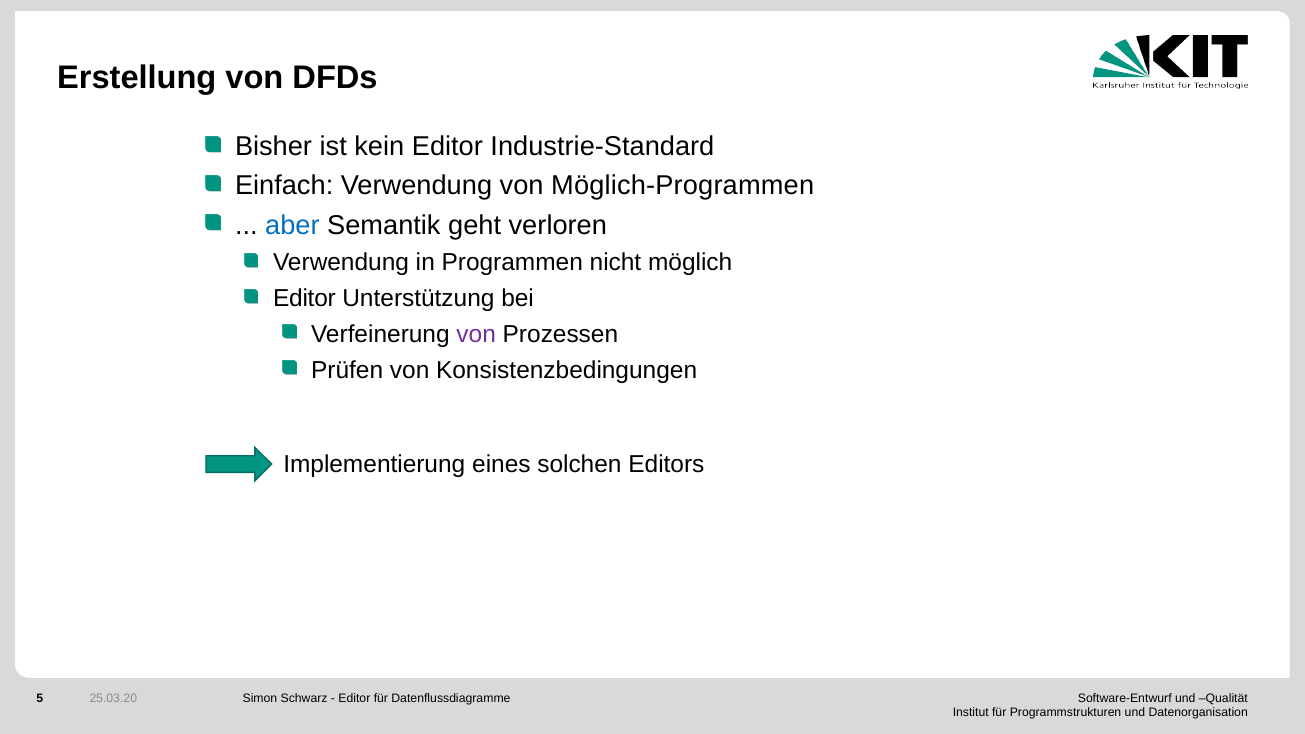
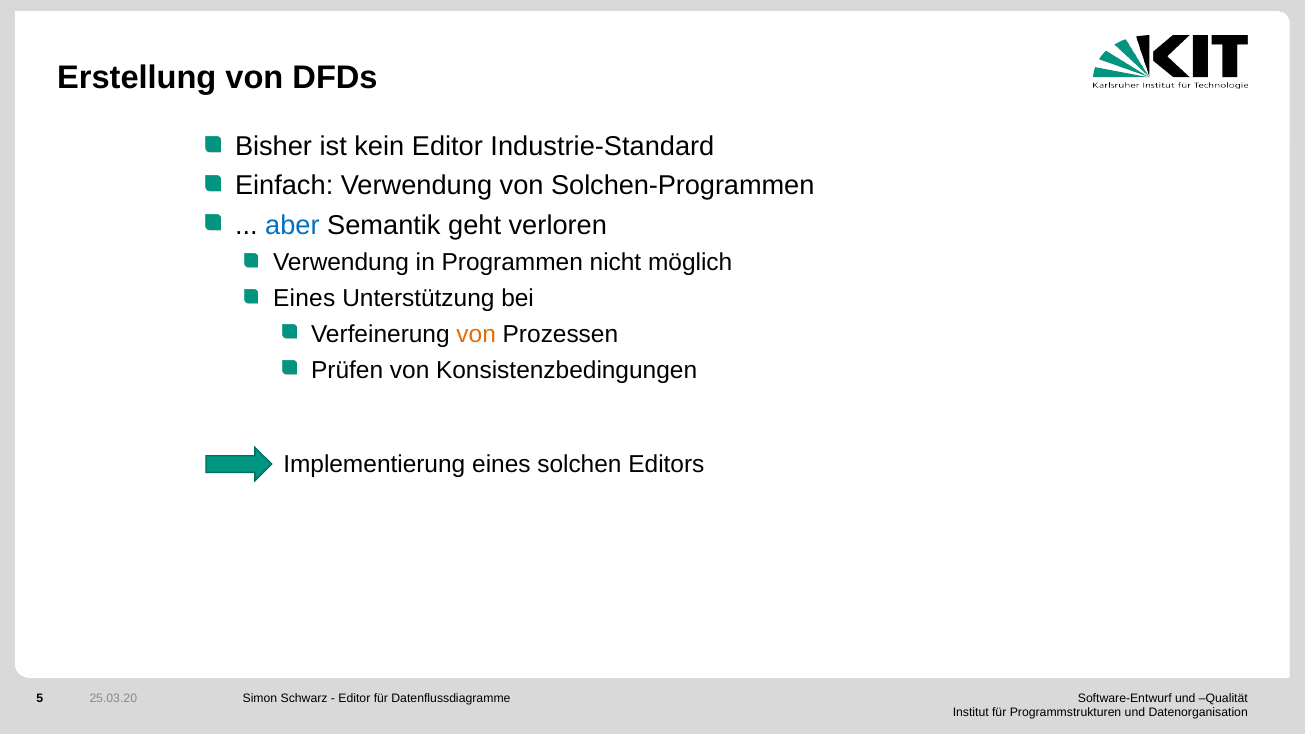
Möglich-Programmen: Möglich-Programmen -> Solchen-Programmen
Editor at (304, 298): Editor -> Eines
von at (476, 334) colour: purple -> orange
